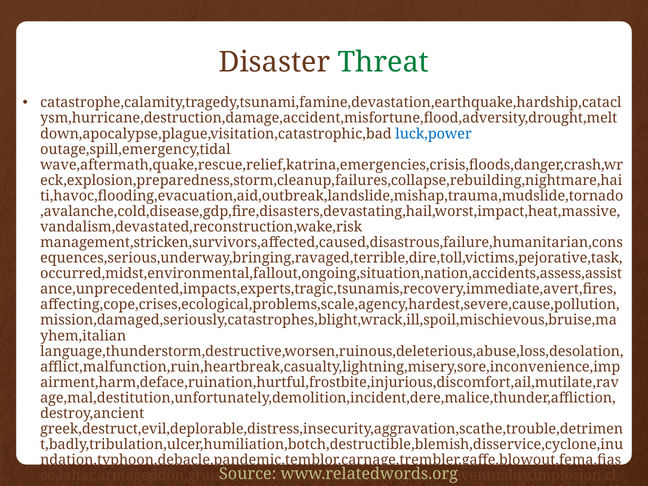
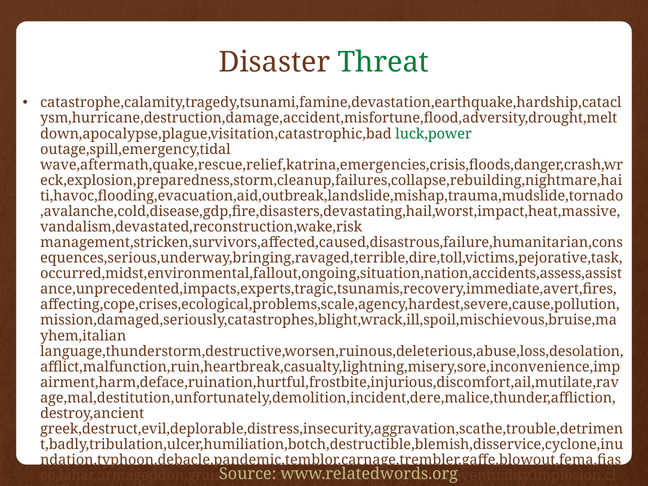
luck,power colour: blue -> green
